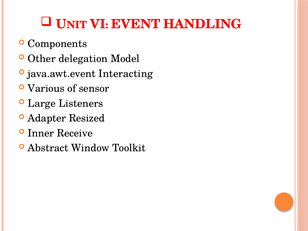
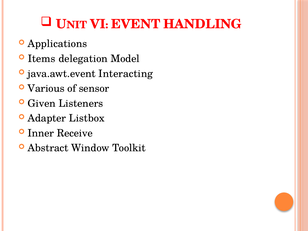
Components: Components -> Applications
Other: Other -> Items
Large: Large -> Given
Resized: Resized -> Listbox
